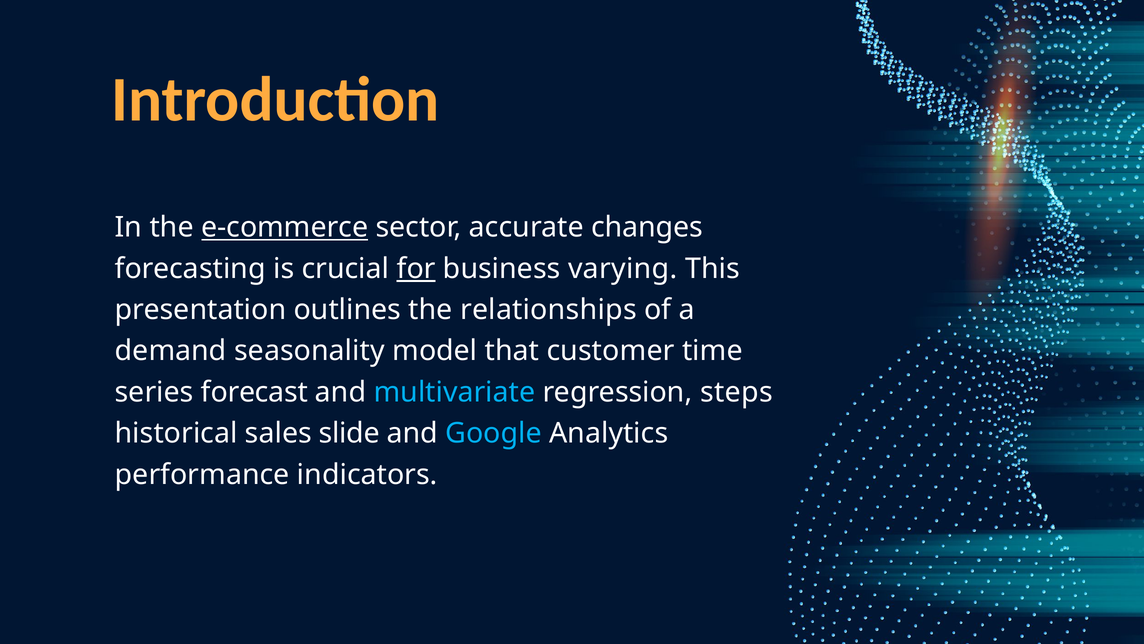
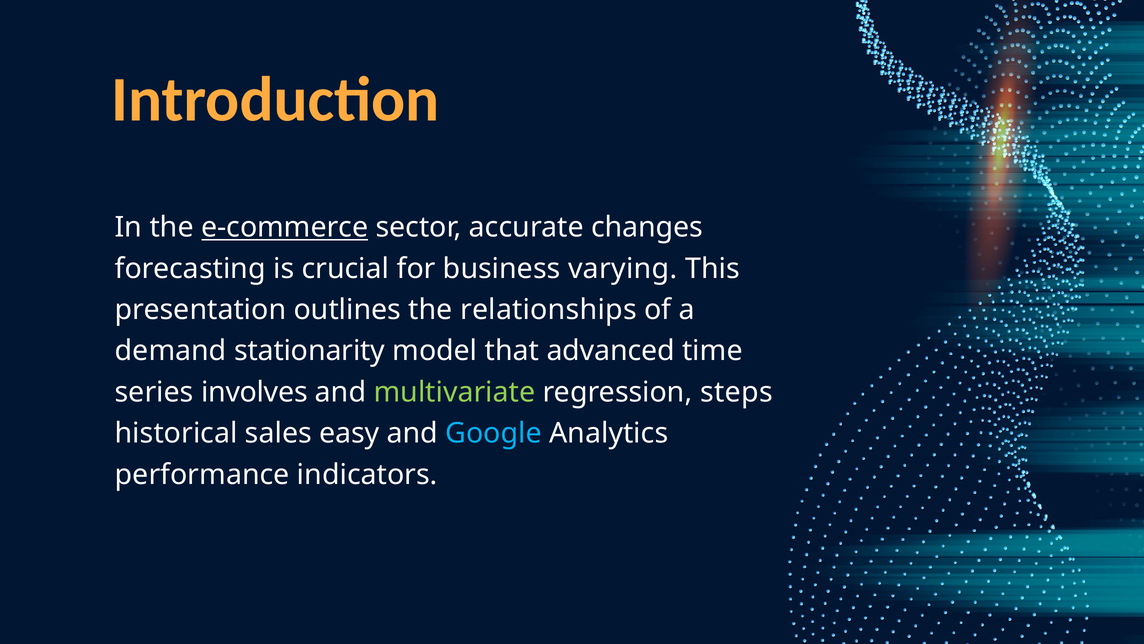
for underline: present -> none
seasonality: seasonality -> stationarity
customer: customer -> advanced
forecast: forecast -> involves
multivariate colour: light blue -> light green
slide: slide -> easy
